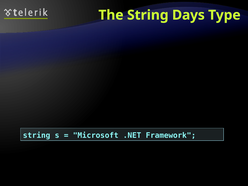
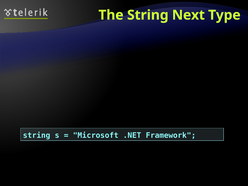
Days: Days -> Next
